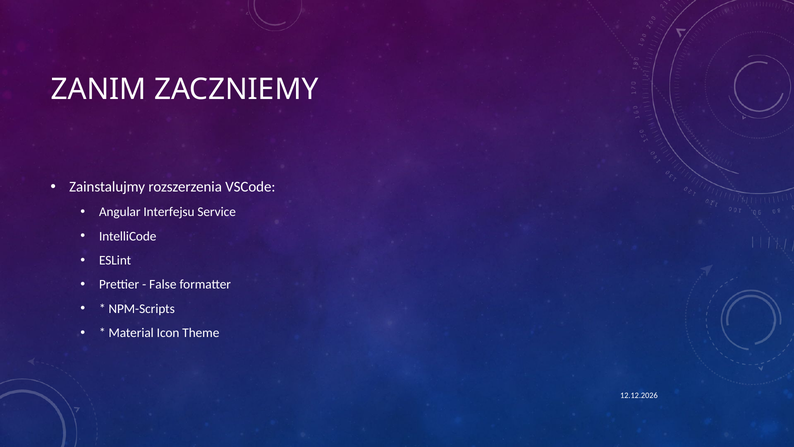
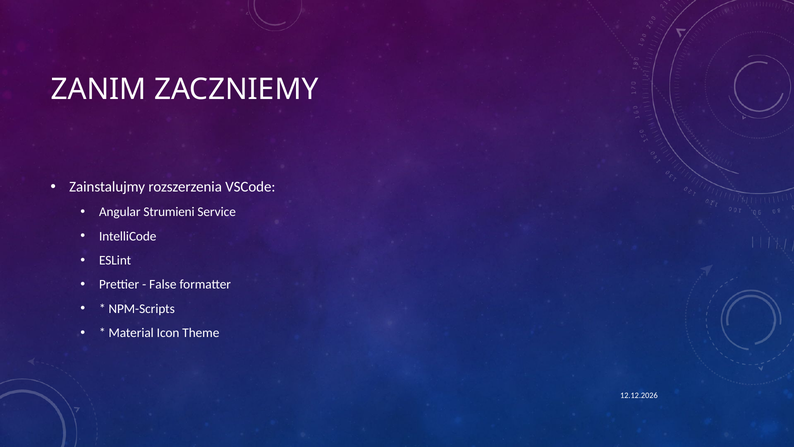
Interfejsu: Interfejsu -> Strumieni
